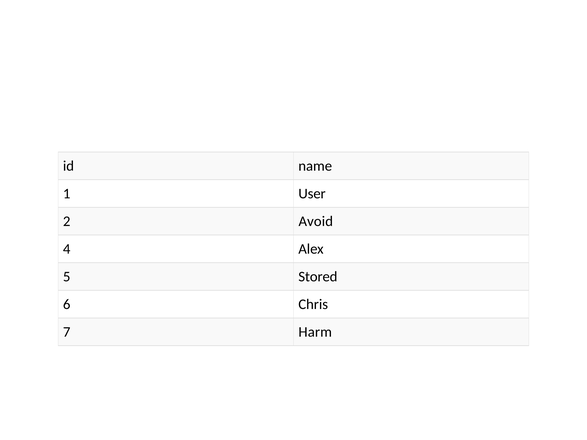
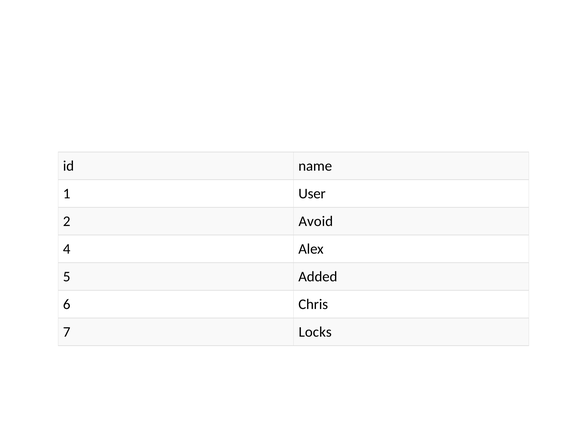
Stored: Stored -> Added
Harm: Harm -> Locks
